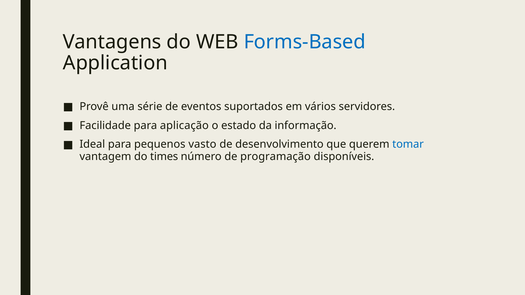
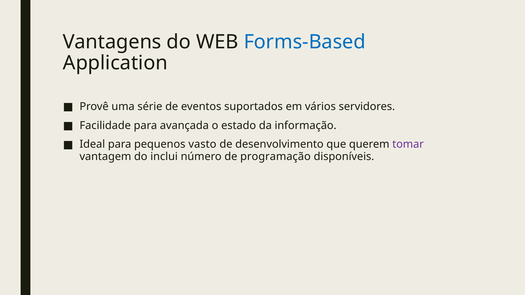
aplicação: aplicação -> avançada
tomar colour: blue -> purple
times: times -> inclui
